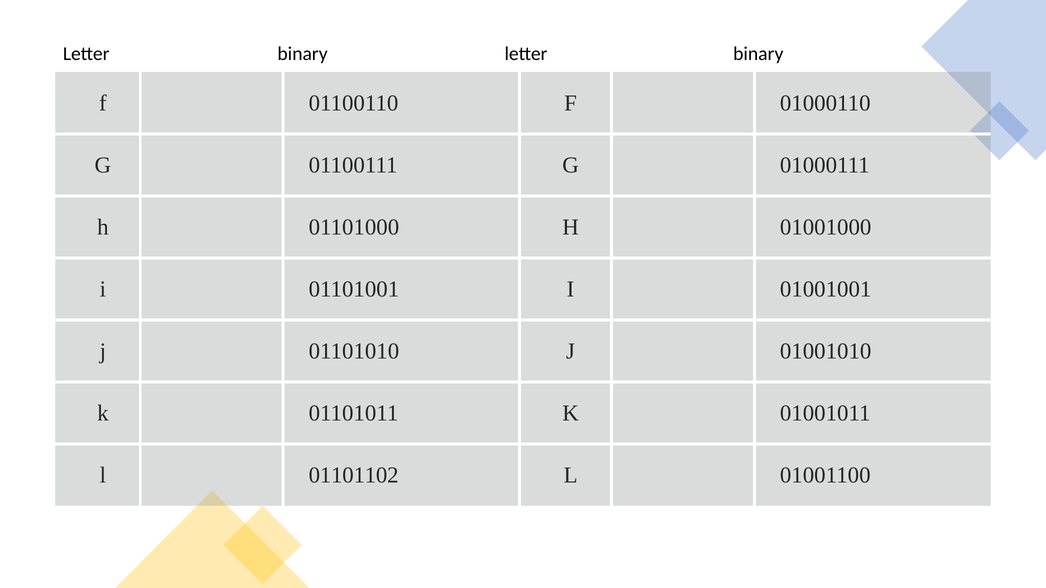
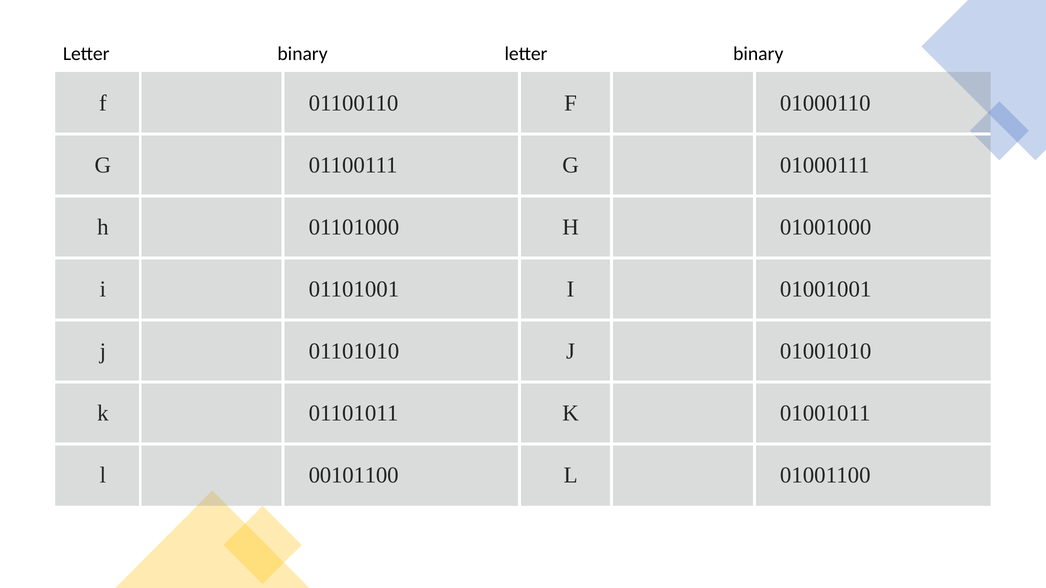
01101102: 01101102 -> 00101100
